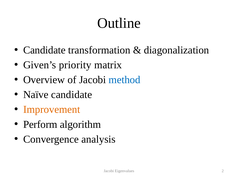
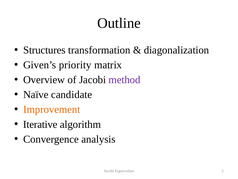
Candidate at (44, 50): Candidate -> Structures
method colour: blue -> purple
Perform: Perform -> Iterative
